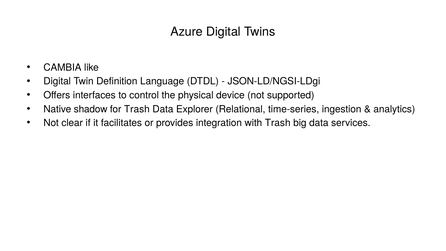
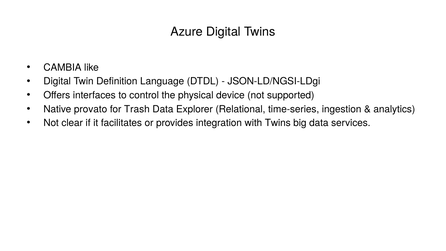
shadow: shadow -> provato
with Trash: Trash -> Twins
